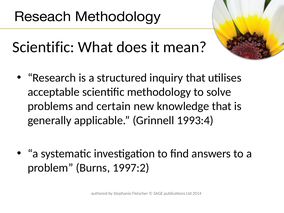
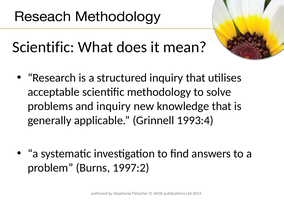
and certain: certain -> inquiry
